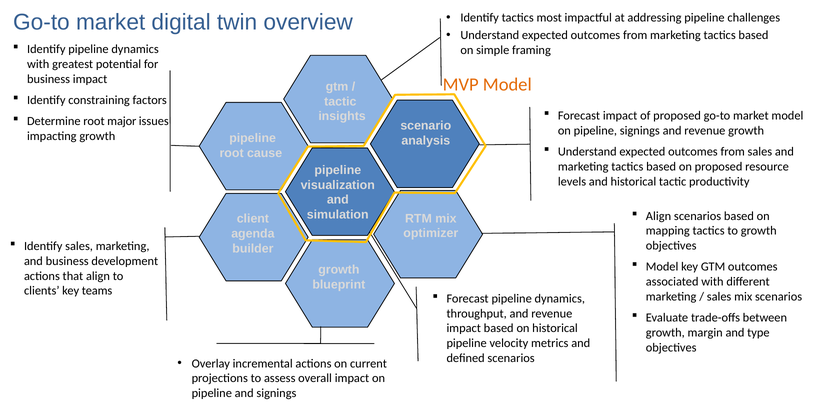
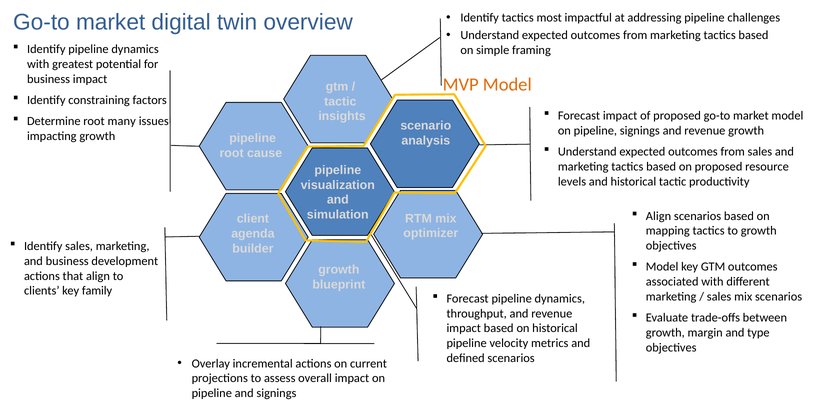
major: major -> many
teams: teams -> family
